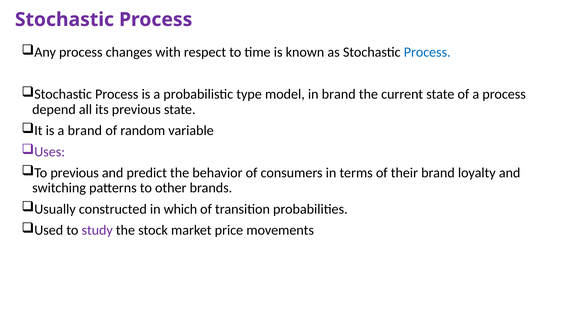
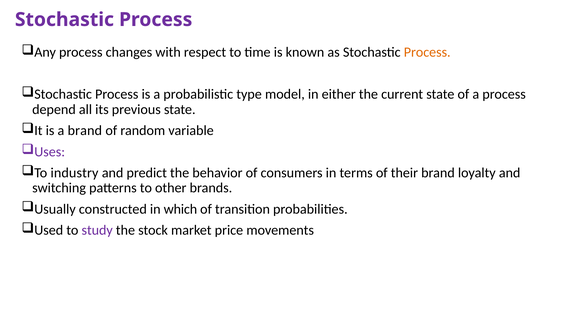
Process at (427, 52) colour: blue -> orange
in brand: brand -> either
To previous: previous -> industry
